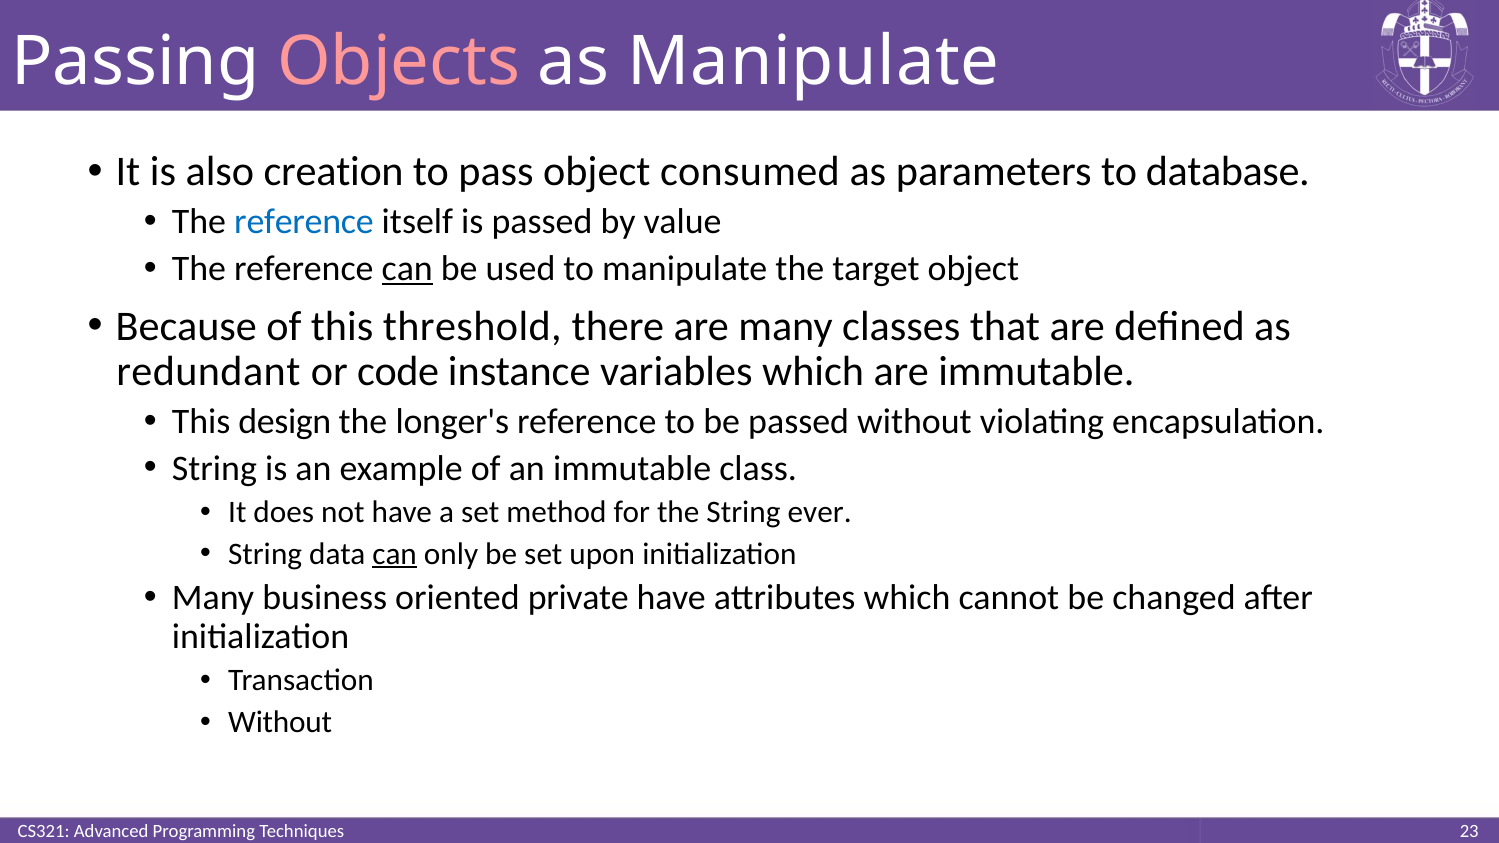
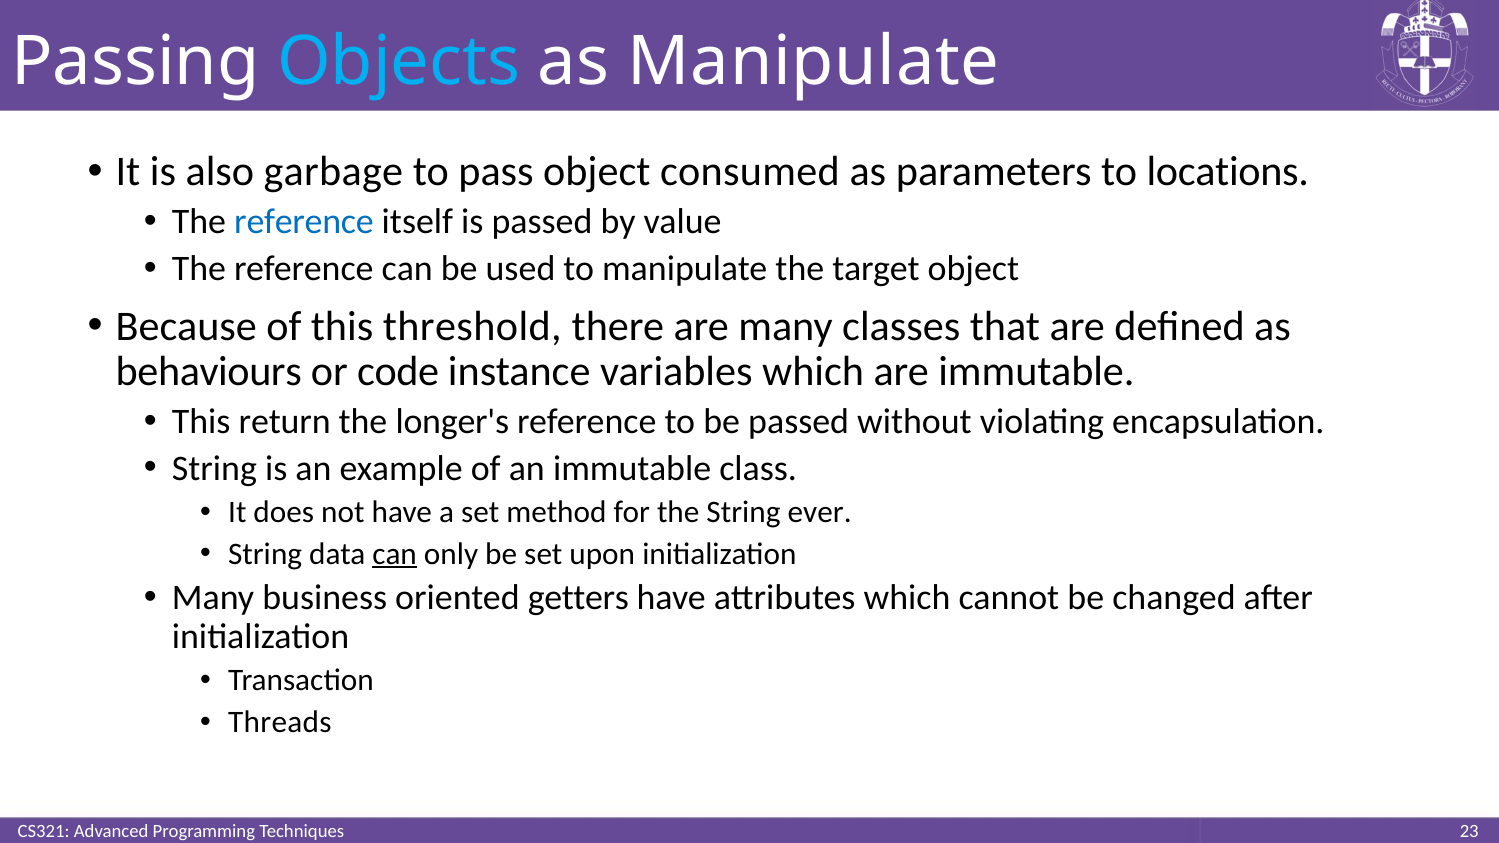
Objects colour: pink -> light blue
creation: creation -> garbage
database: database -> locations
can at (407, 268) underline: present -> none
redundant: redundant -> behaviours
design: design -> return
private: private -> getters
Without at (280, 722): Without -> Threads
